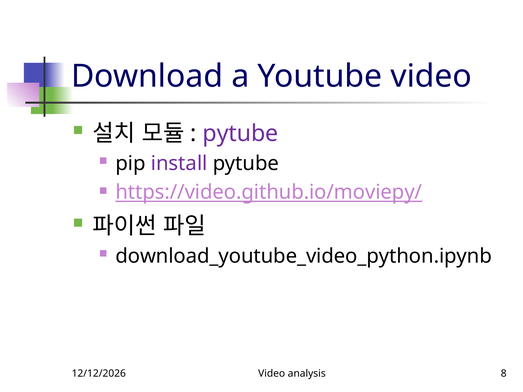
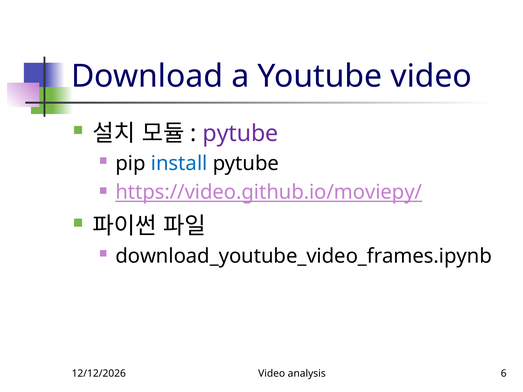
install colour: purple -> blue
download_youtube_video_python.ipynb: download_youtube_video_python.ipynb -> download_youtube_video_frames.ipynb
8: 8 -> 6
